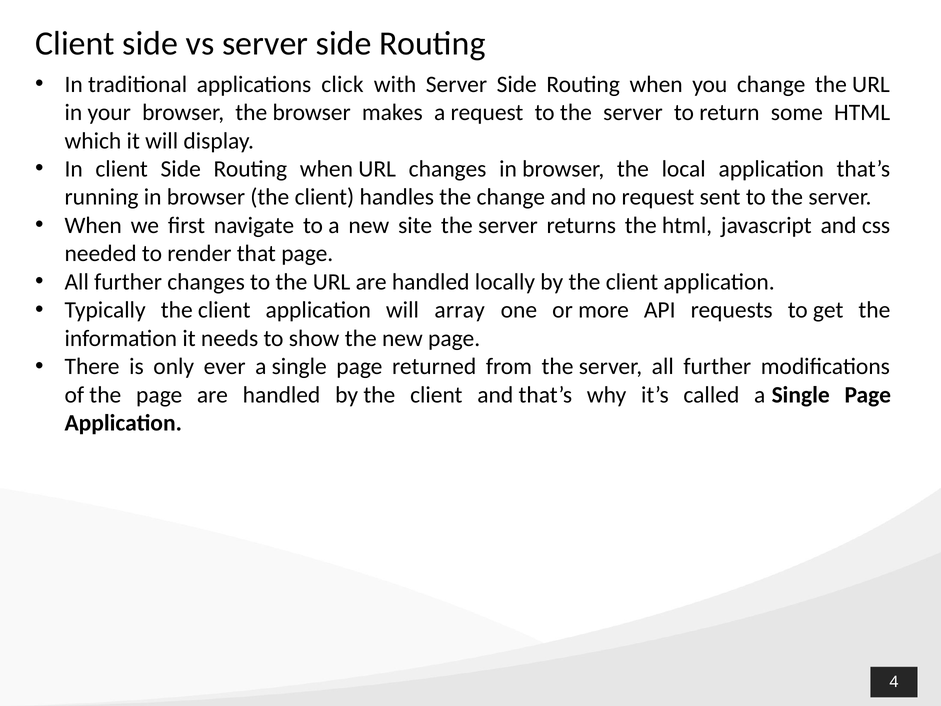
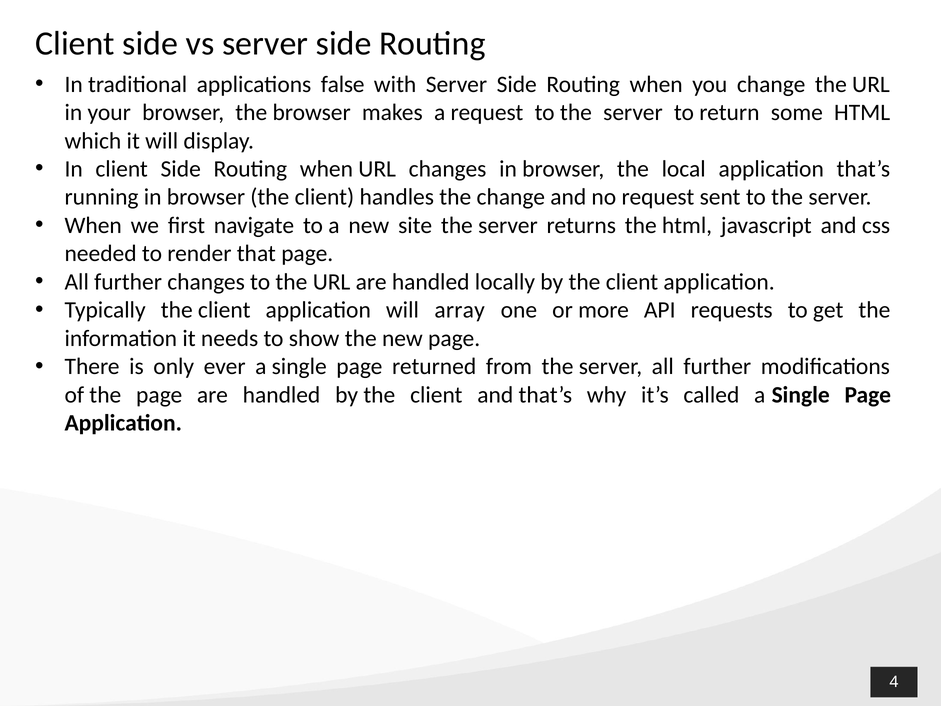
click: click -> false
